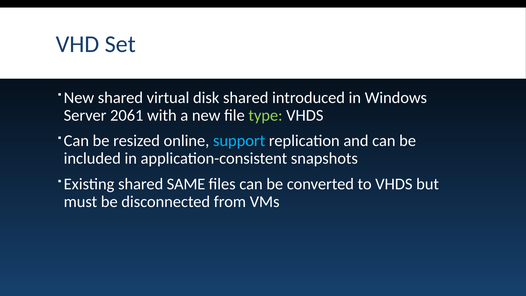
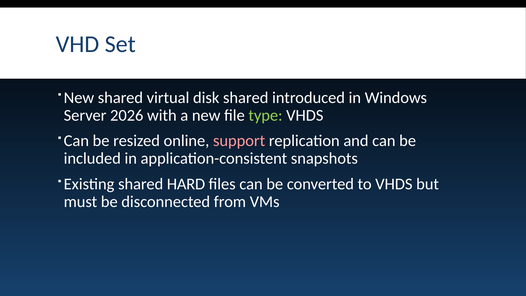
2061: 2061 -> 2026
support colour: light blue -> pink
SAME: SAME -> HARD
